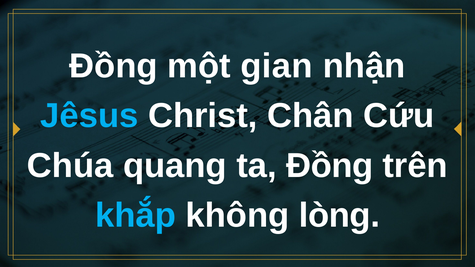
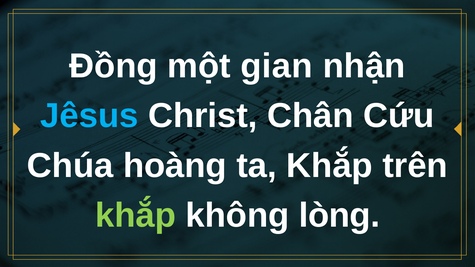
quang: quang -> hoàng
ta Đồng: Đồng -> Khắp
khắp at (136, 216) colour: light blue -> light green
